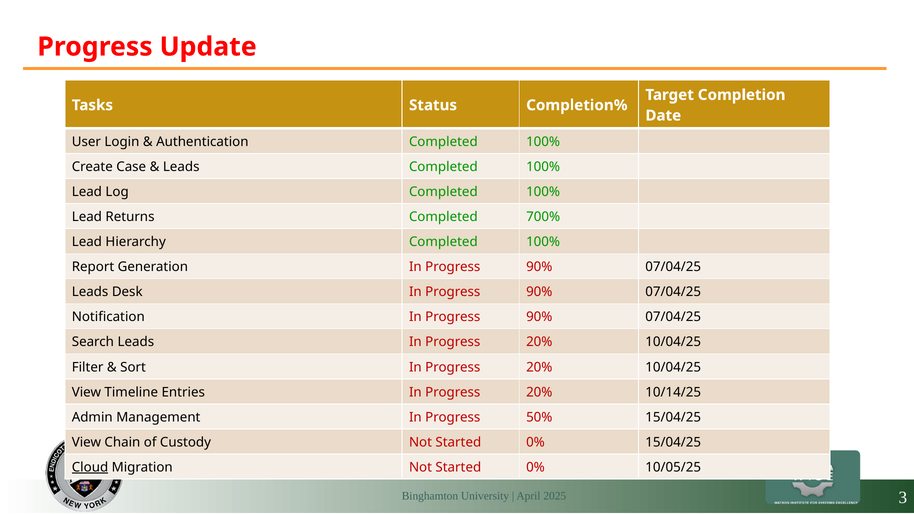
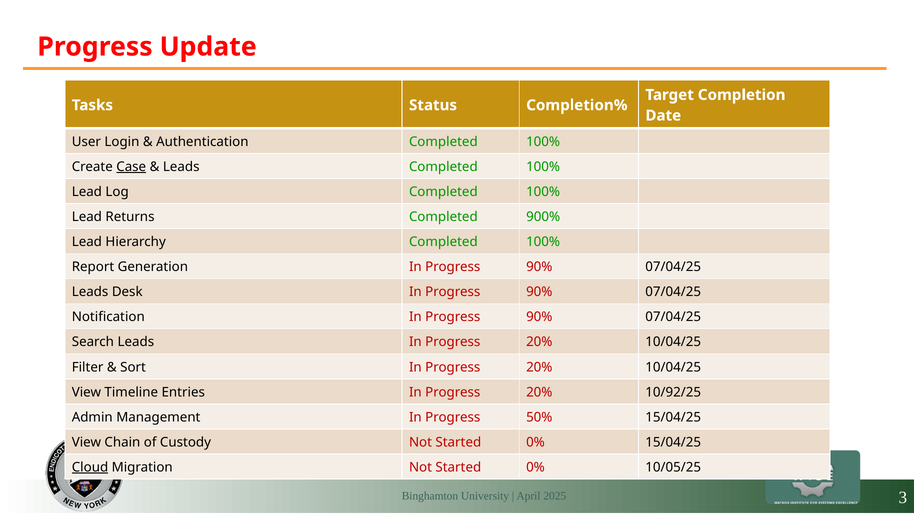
Case underline: none -> present
700%: 700% -> 900%
10/14/25: 10/14/25 -> 10/92/25
